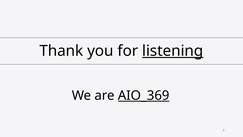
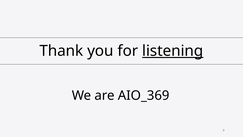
AIO_369 underline: present -> none
